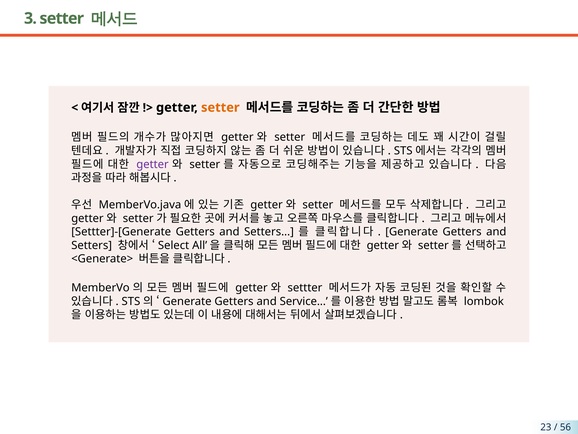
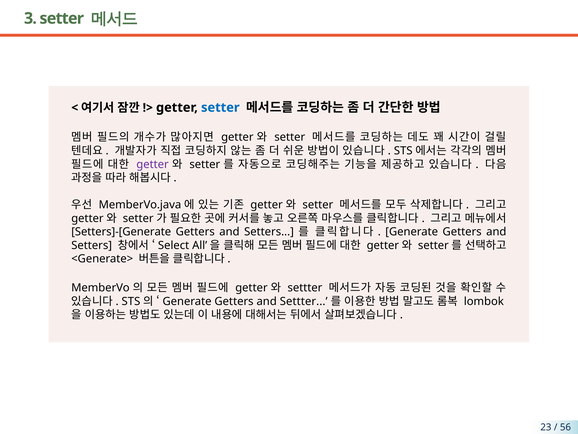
setter at (220, 107) colour: orange -> blue
Settter]-[Generate: Settter]-[Generate -> Setters]-[Generate
and Service: Service -> Settter
